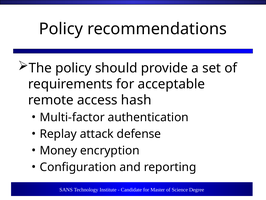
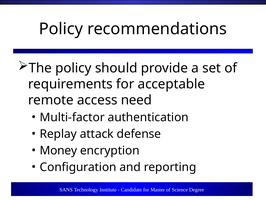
hash: hash -> need
